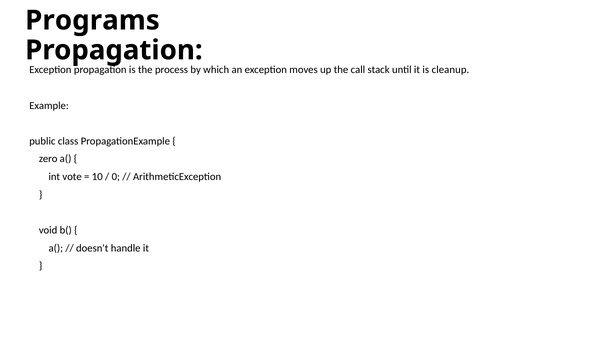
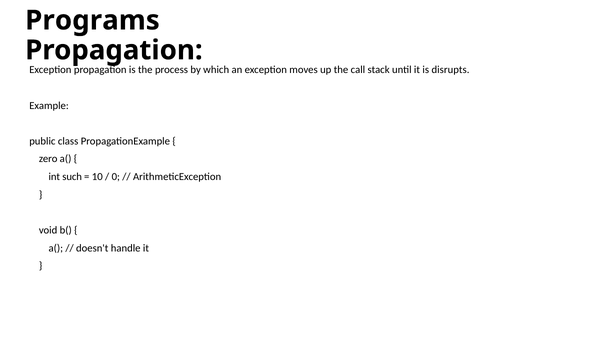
cleanup: cleanup -> disrupts
vote: vote -> such
